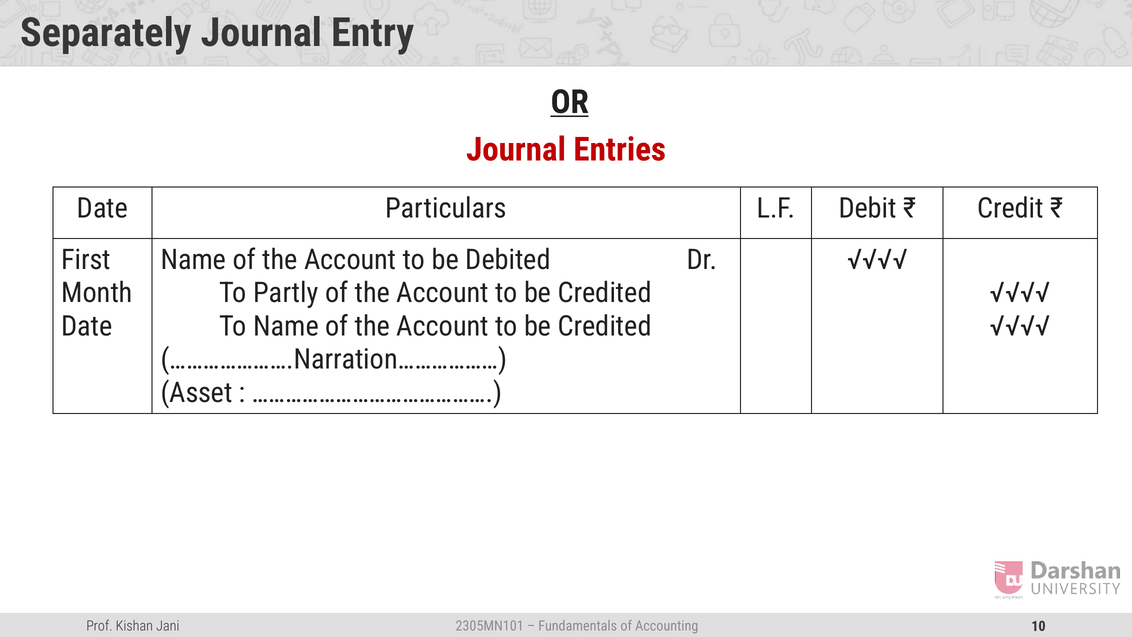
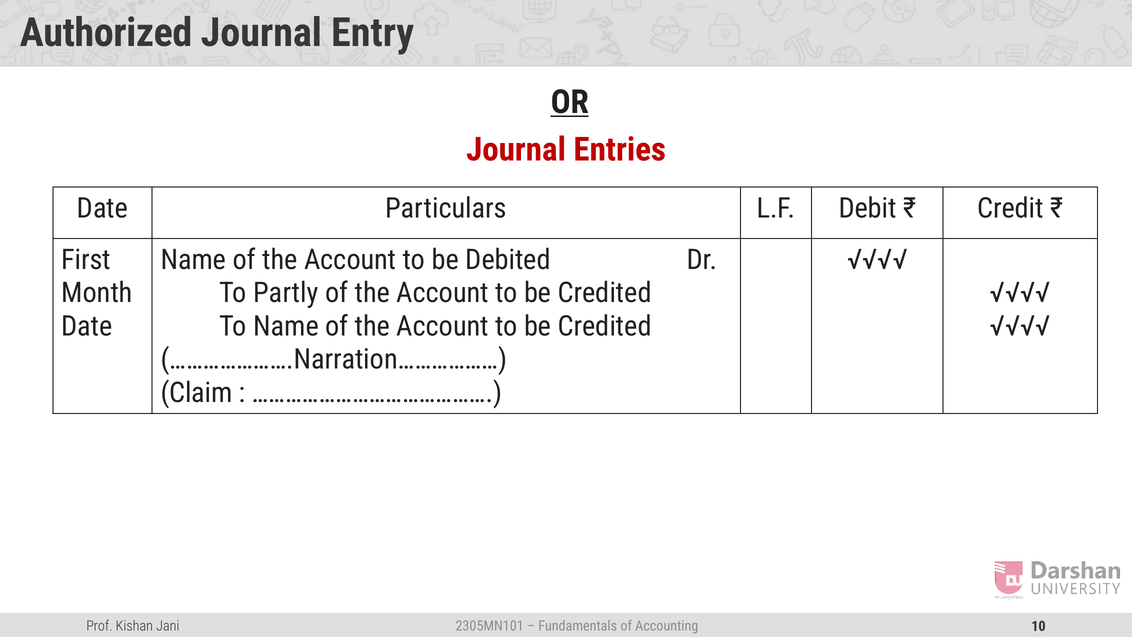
Separately: Separately -> Authorized
Asset: Asset -> Claim
